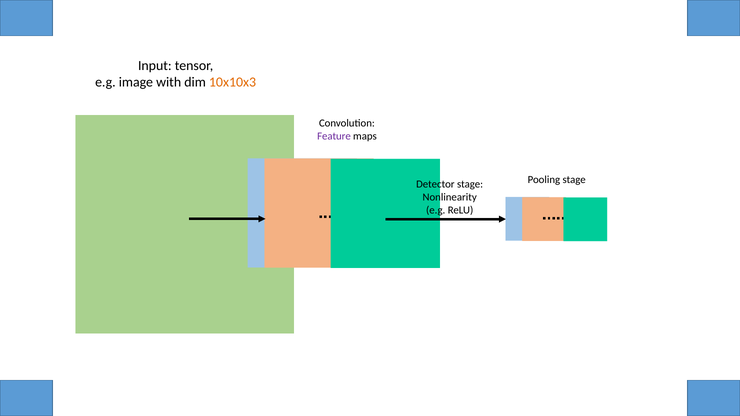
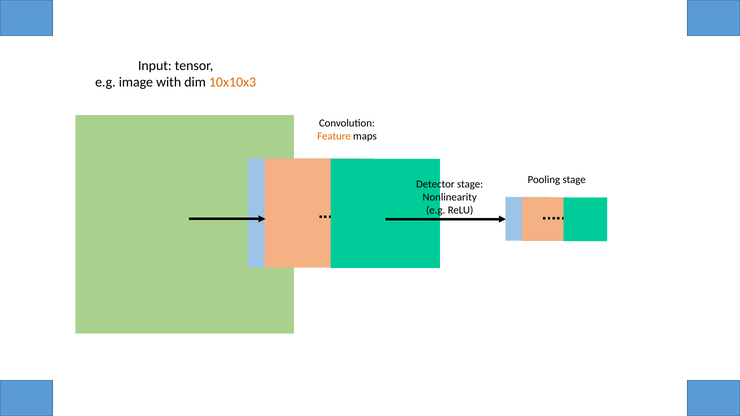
Feature colour: purple -> orange
